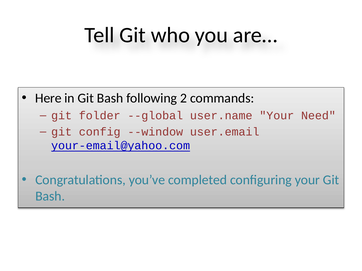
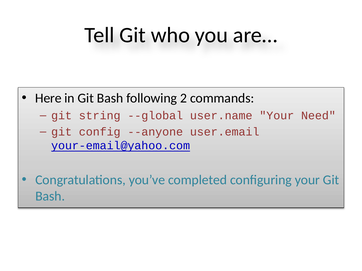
folder: folder -> string
--window: --window -> --anyone
